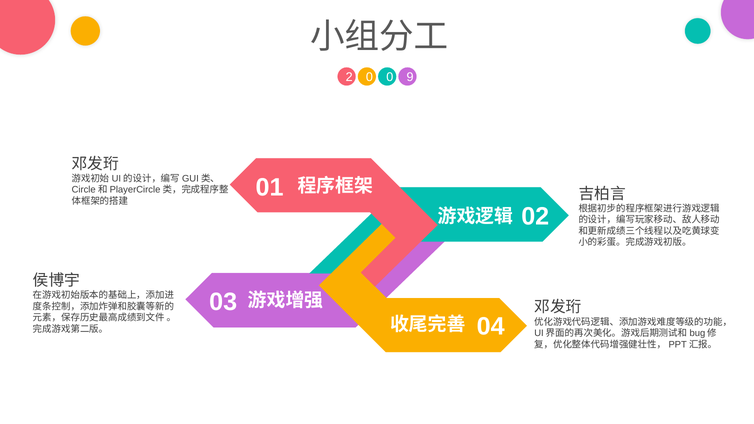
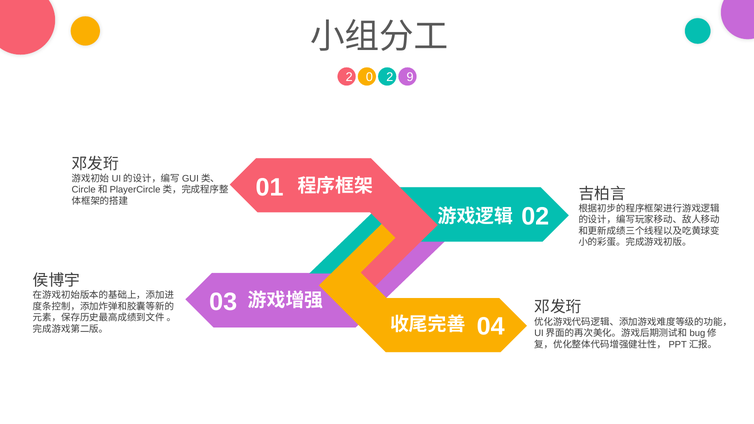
0 0: 0 -> 2
